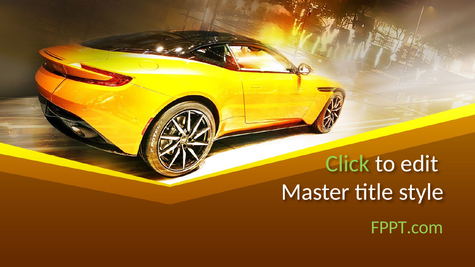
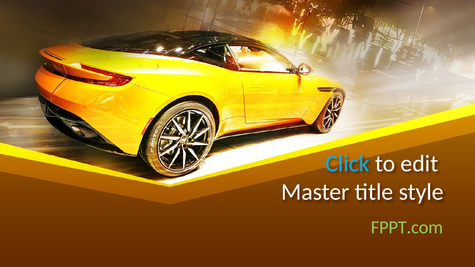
Click colour: light green -> light blue
